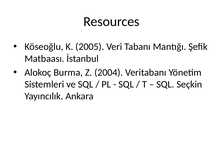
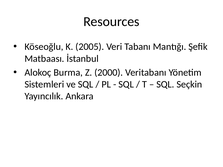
2004: 2004 -> 2000
